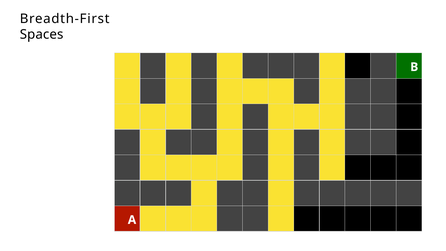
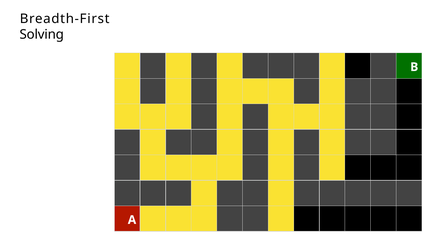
Spaces: Spaces -> Solving
